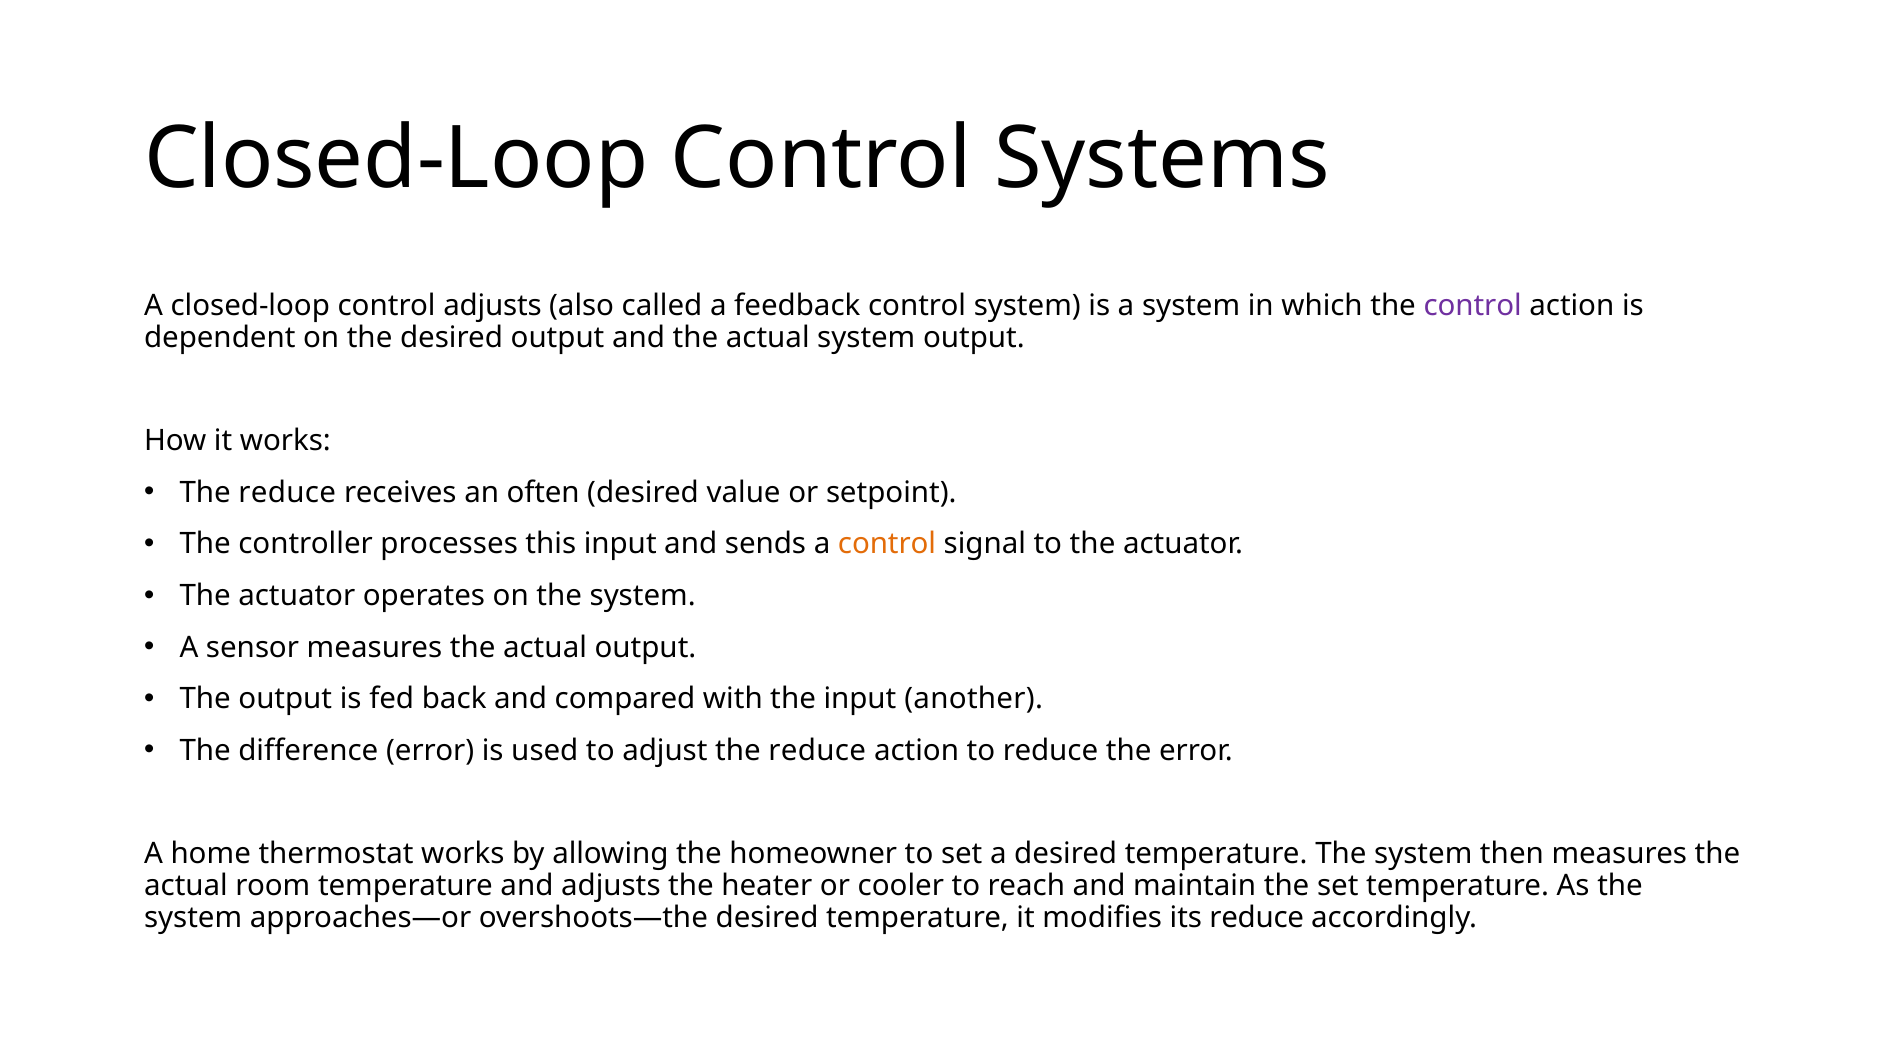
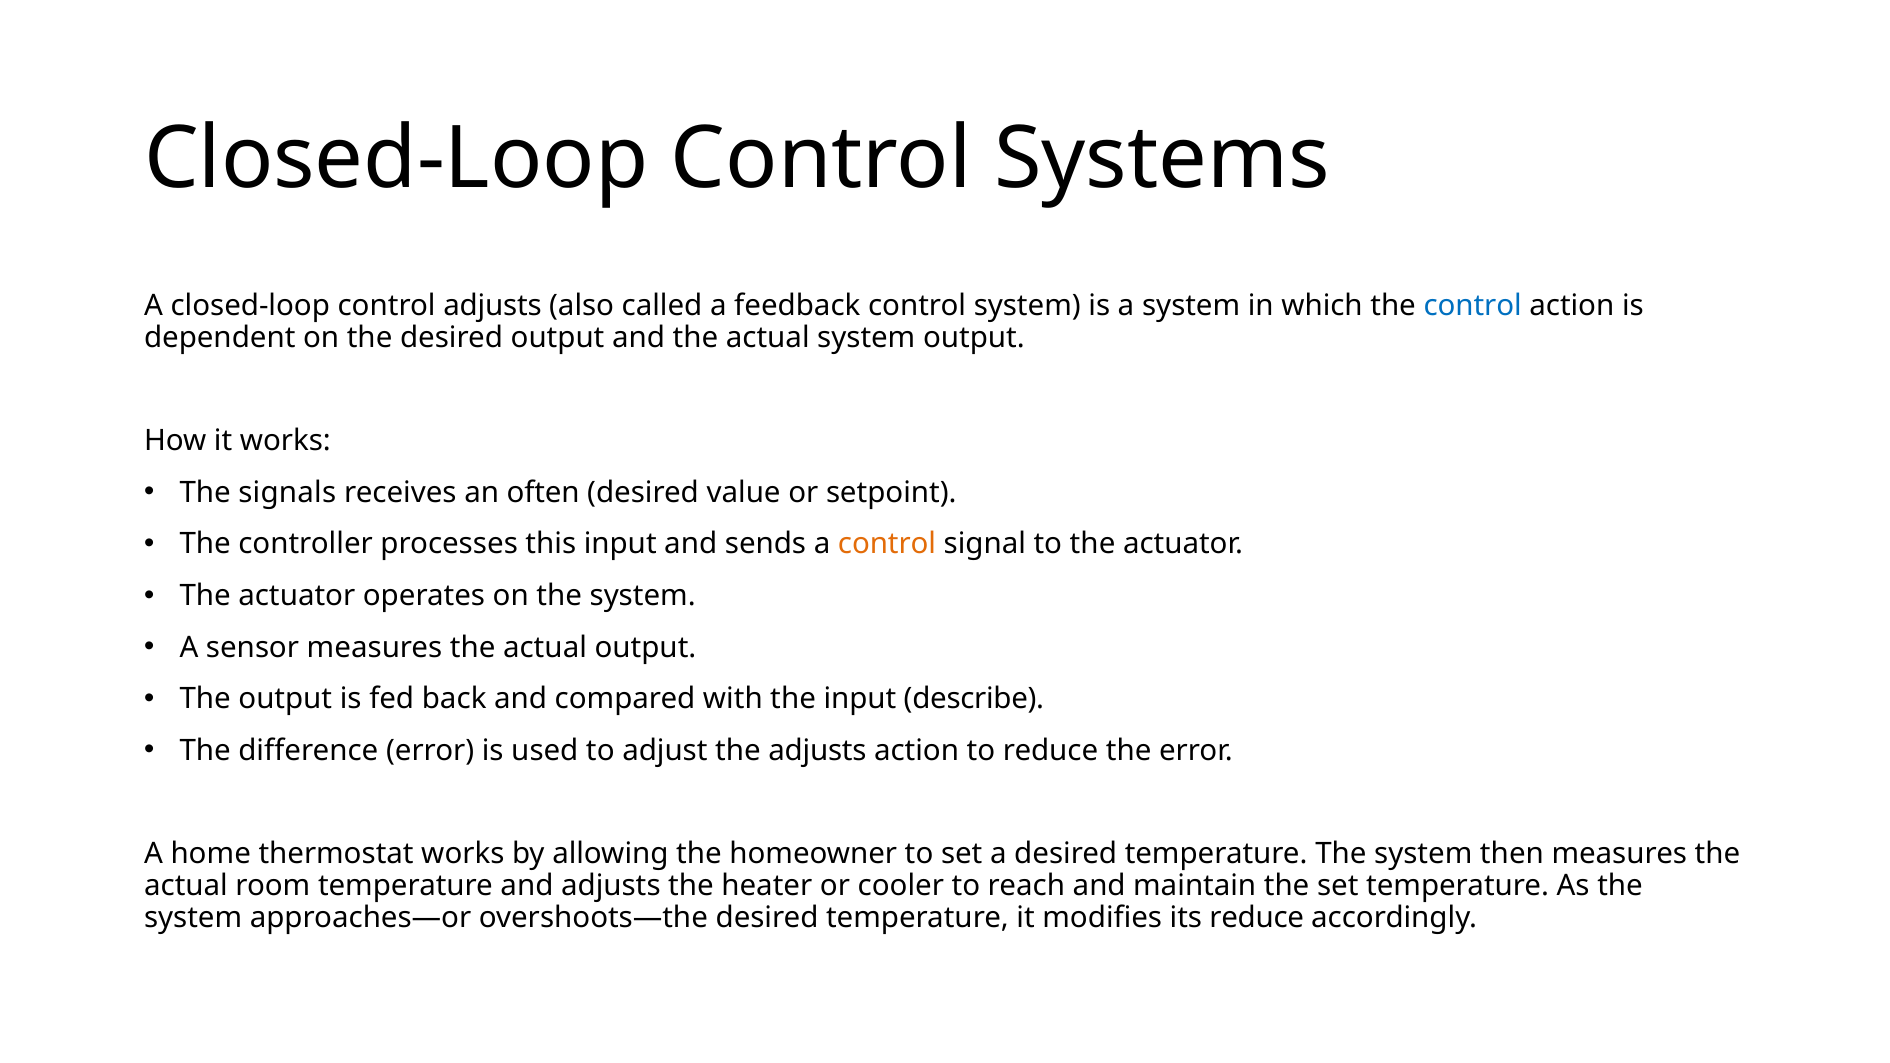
control at (1473, 306) colour: purple -> blue
reduce at (287, 493): reduce -> signals
another: another -> describe
adjust the reduce: reduce -> adjusts
